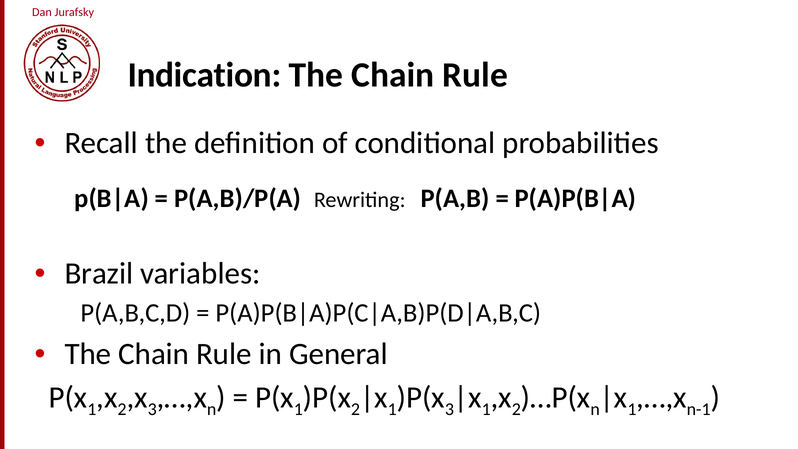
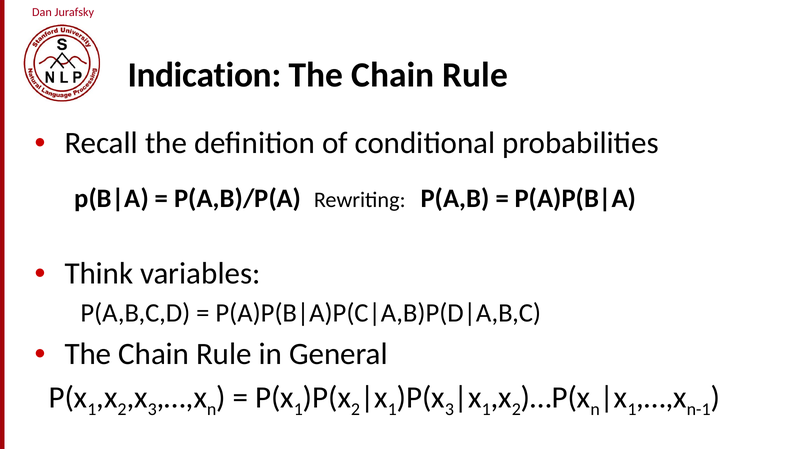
Brazil: Brazil -> Think
